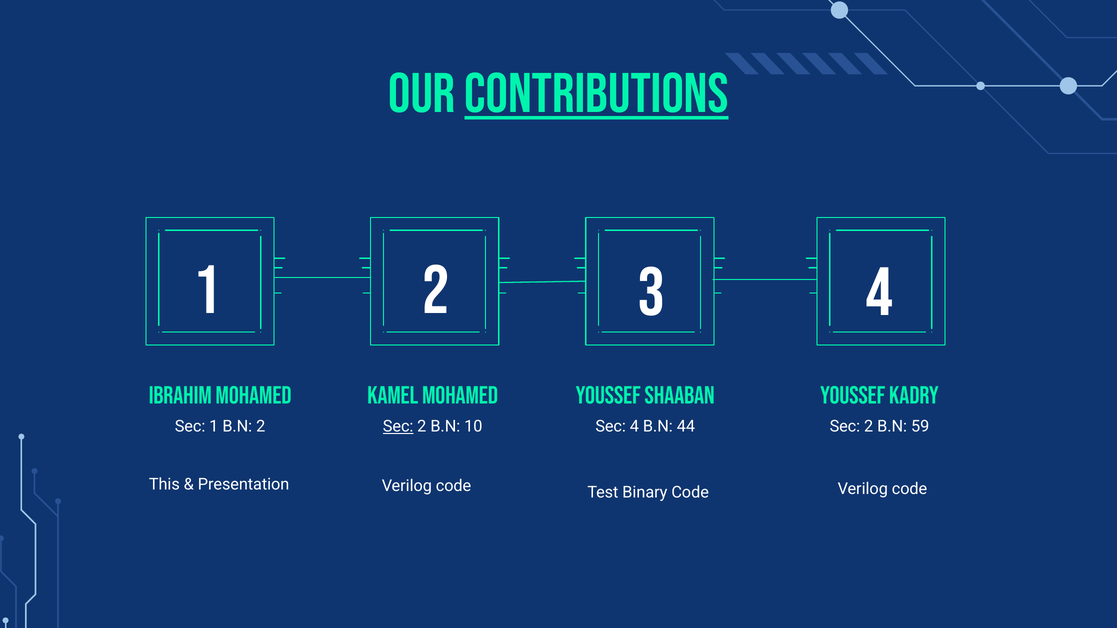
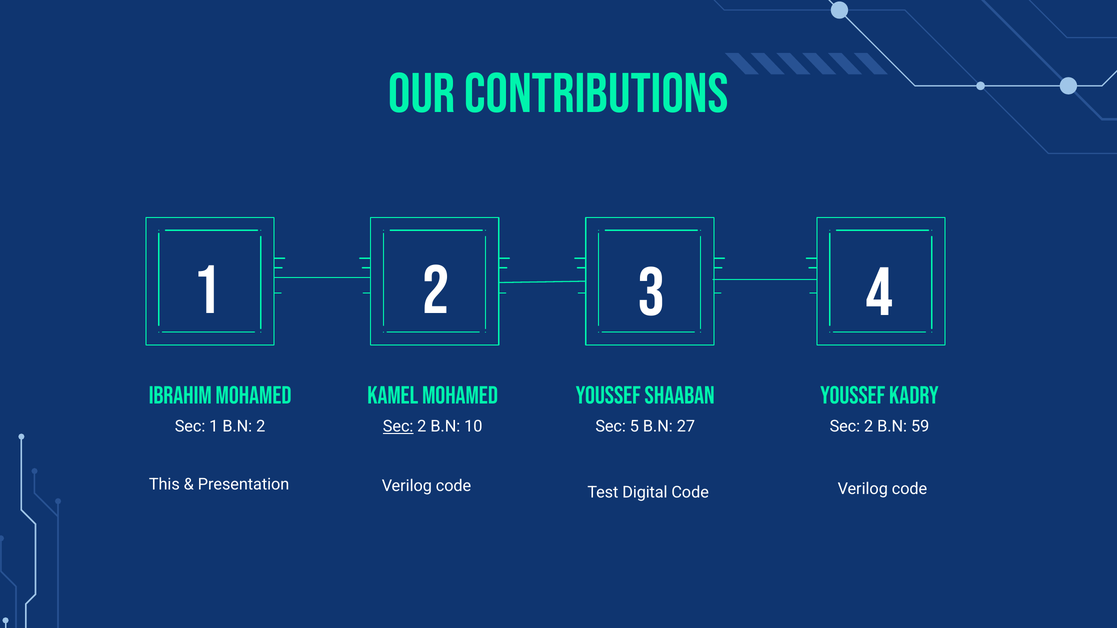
Contributions underline: present -> none
Sec 4: 4 -> 5
44: 44 -> 27
Binary: Binary -> Digital
